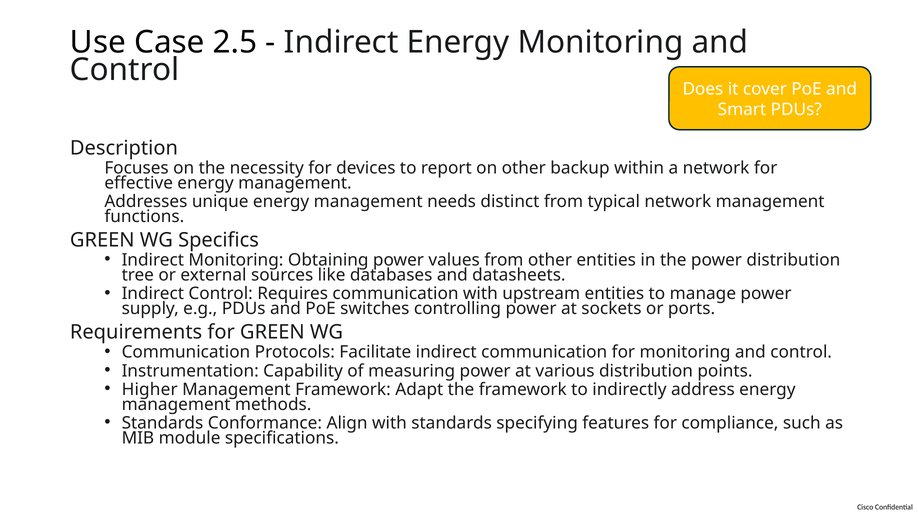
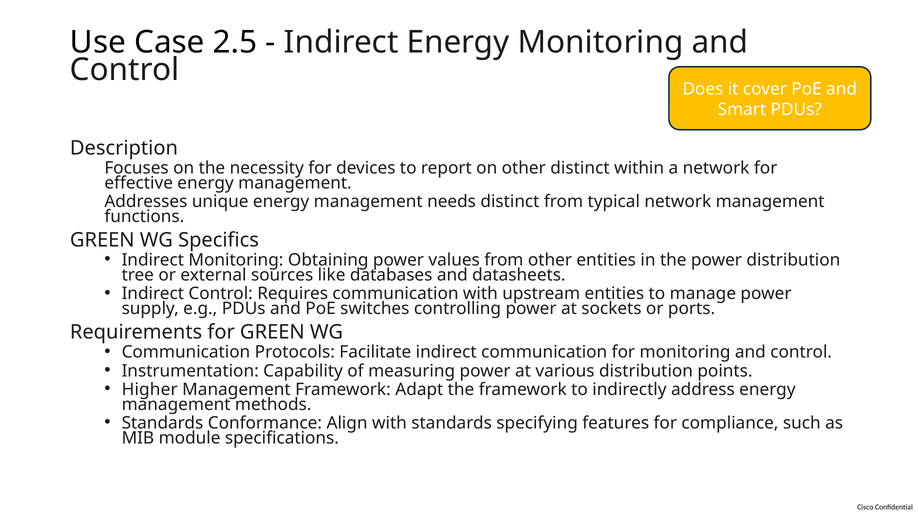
other backup: backup -> distinct
